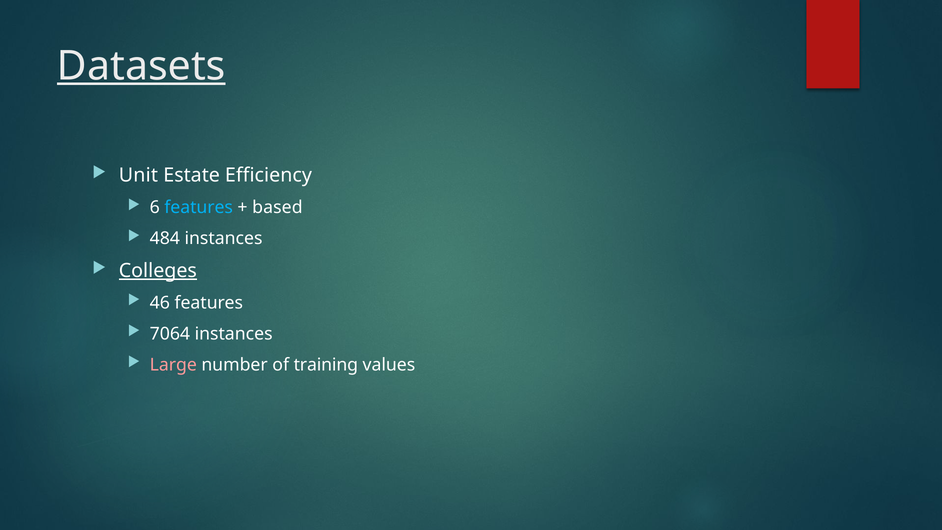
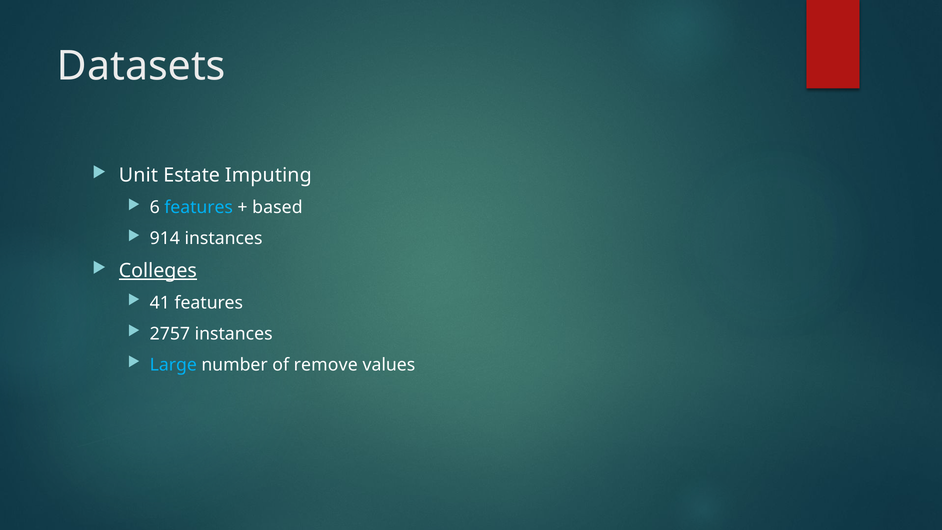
Datasets underline: present -> none
Efficiency: Efficiency -> Imputing
484: 484 -> 914
46: 46 -> 41
7064: 7064 -> 2757
Large colour: pink -> light blue
training: training -> remove
